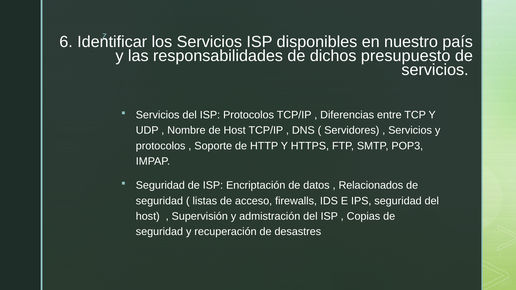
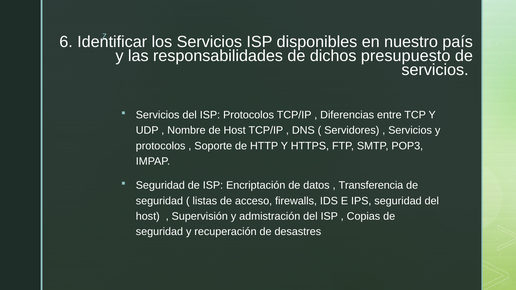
Relacionados: Relacionados -> Transferencia
